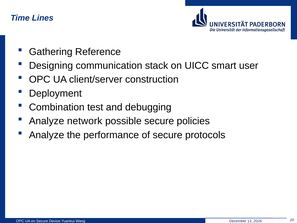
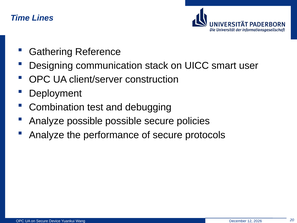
Analyze network: network -> possible
